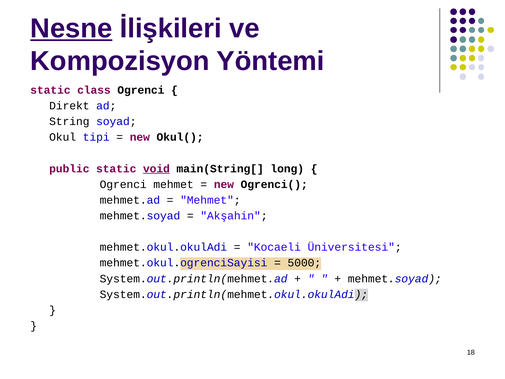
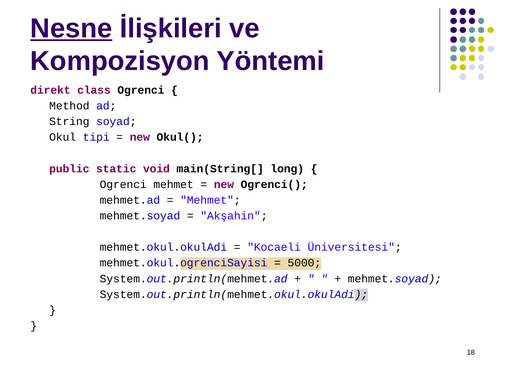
static at (50, 90): static -> direkt
Direkt: Direkt -> Method
void underline: present -> none
